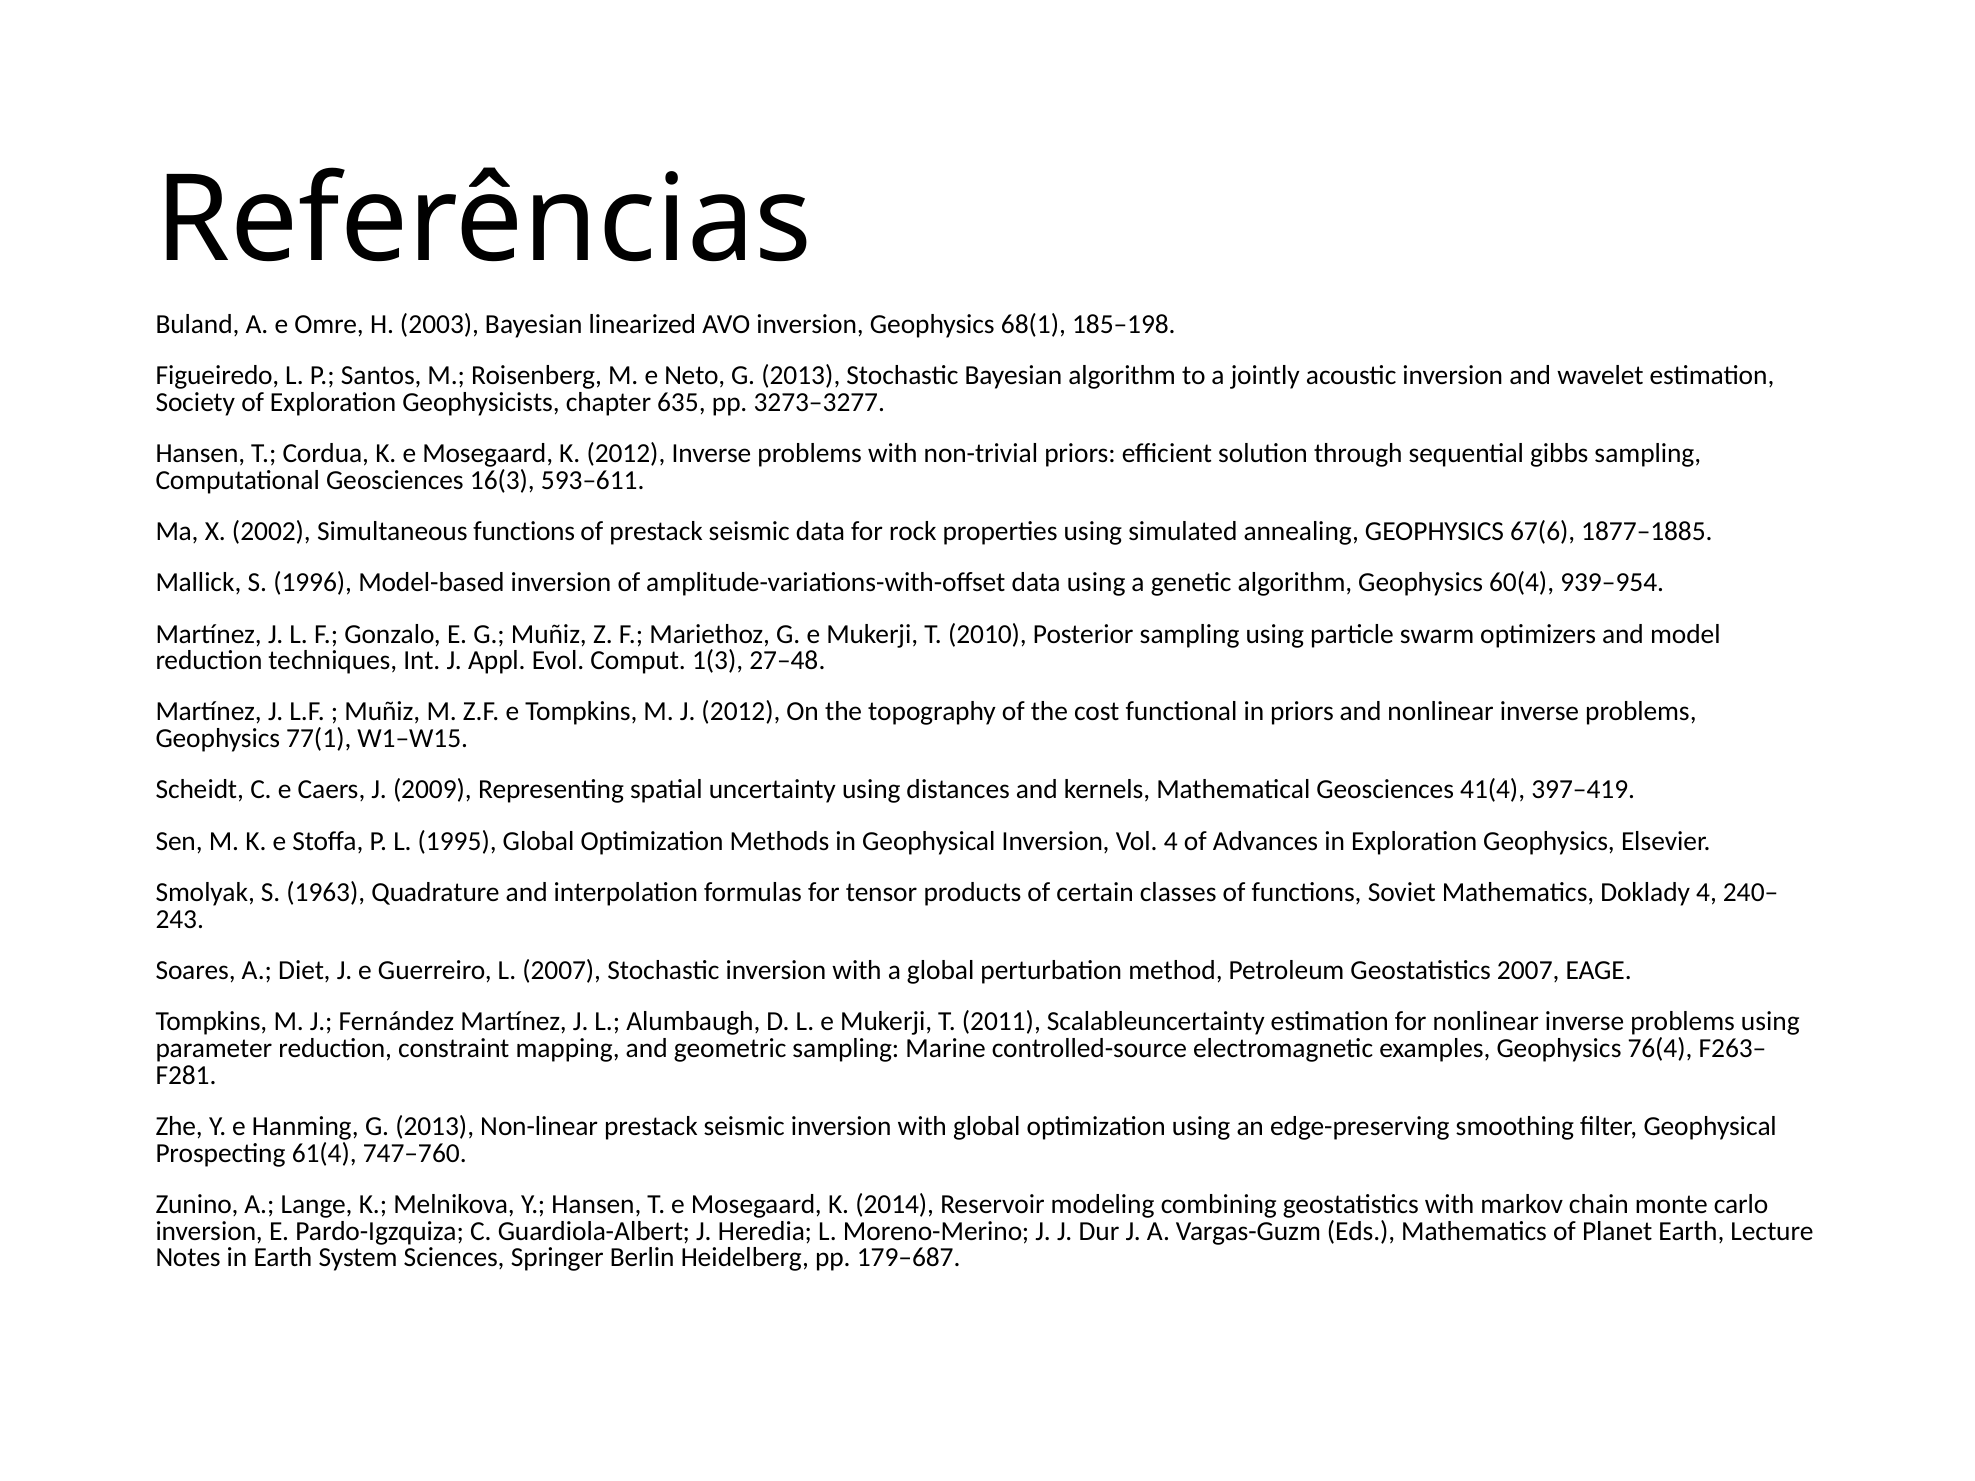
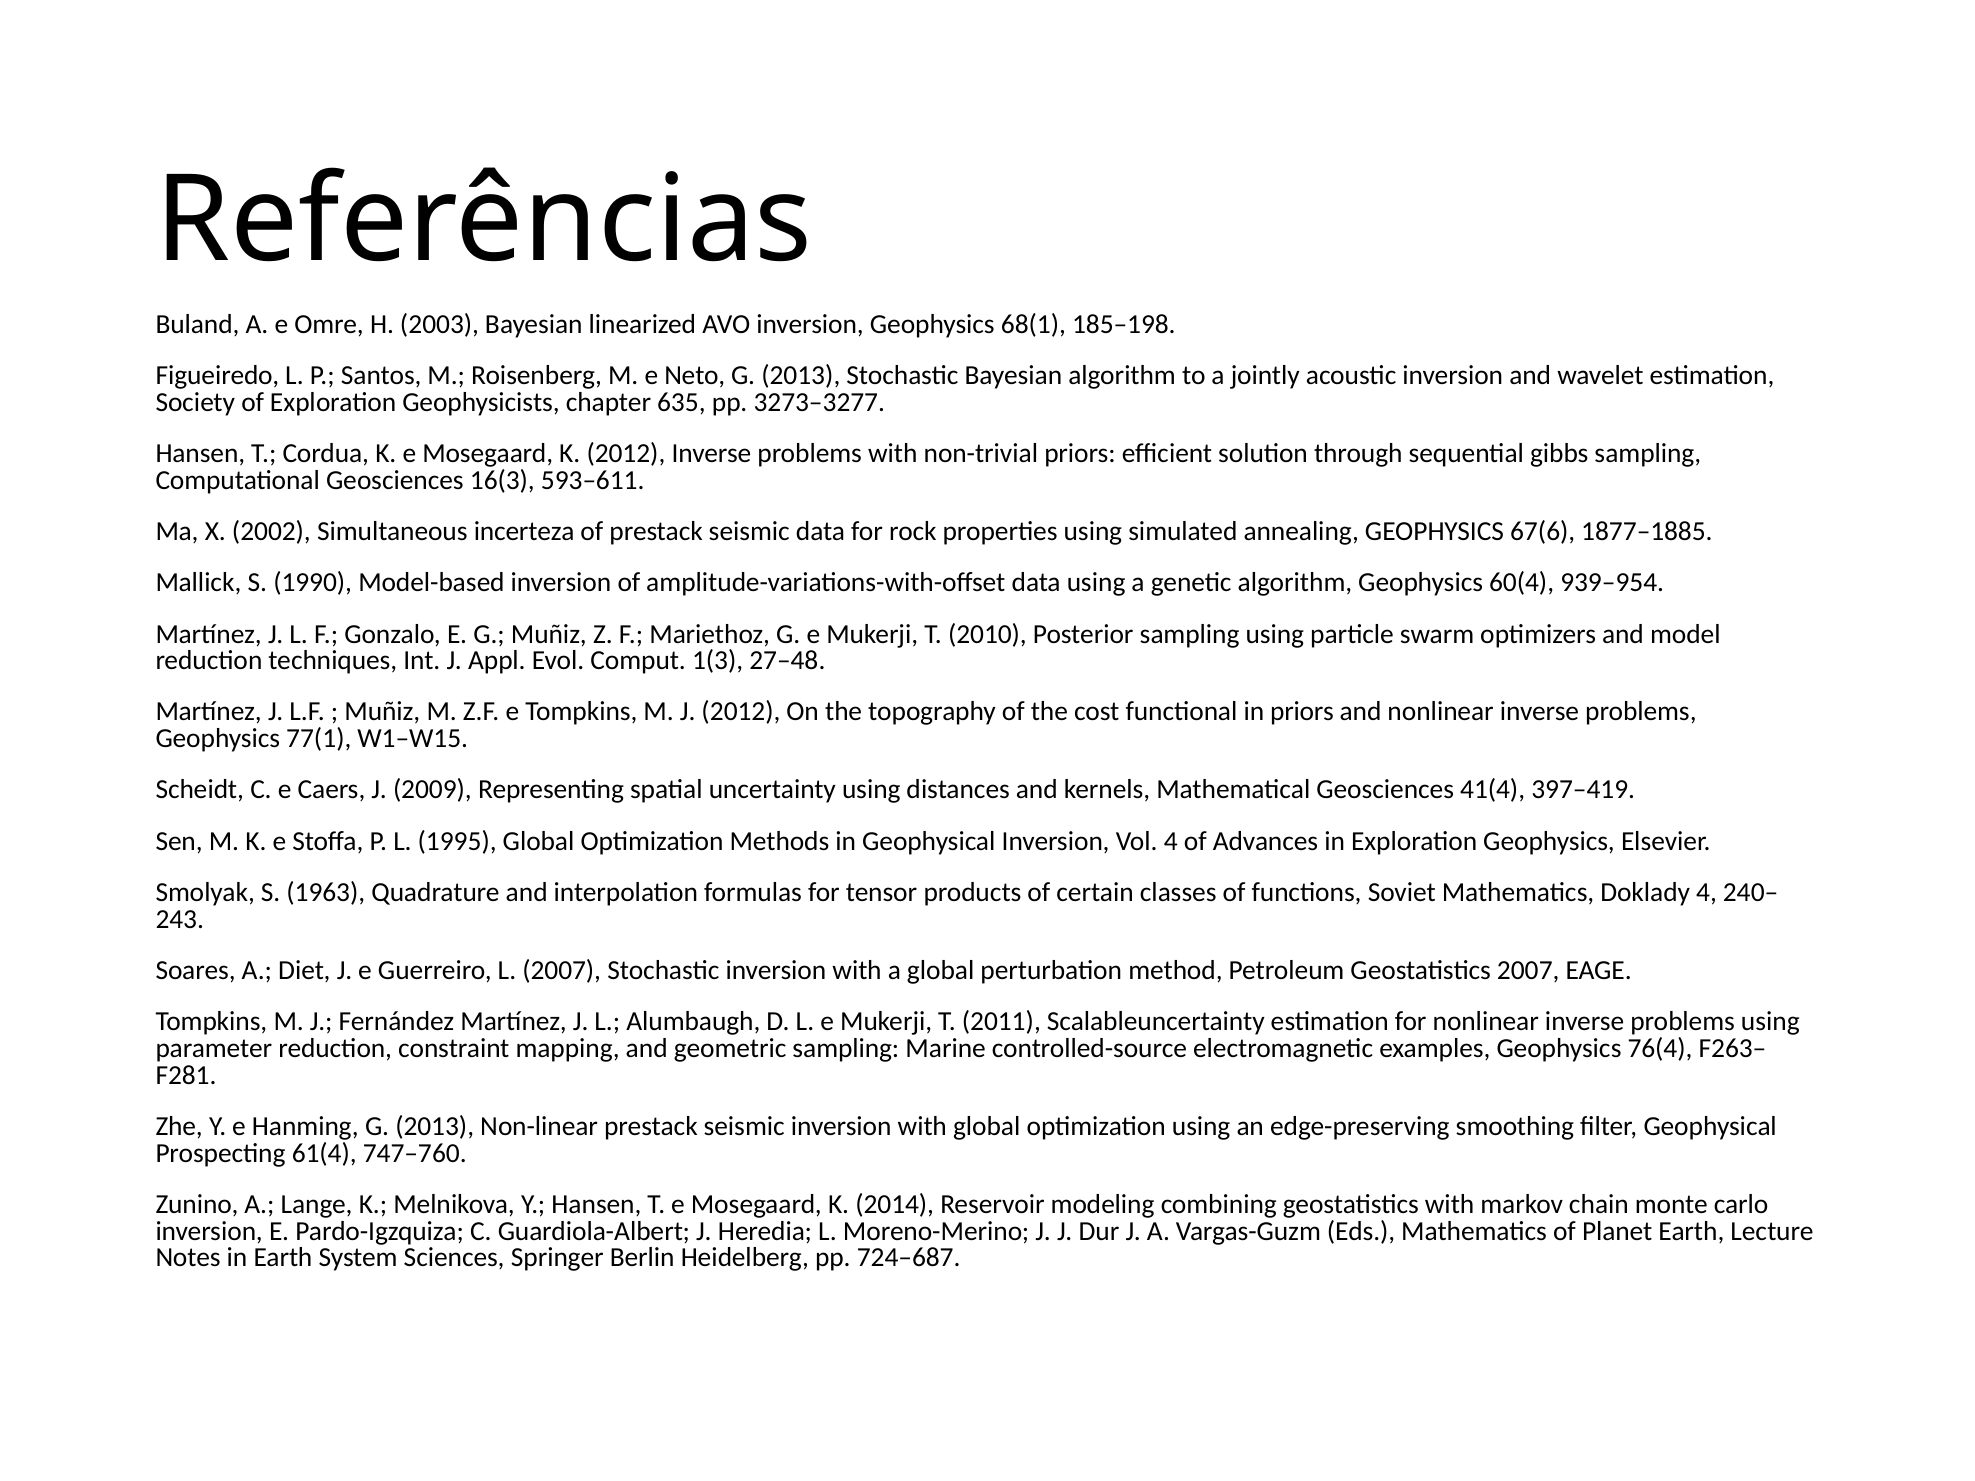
Simultaneous functions: functions -> incerteza
1996: 1996 -> 1990
179–687: 179–687 -> 724–687
